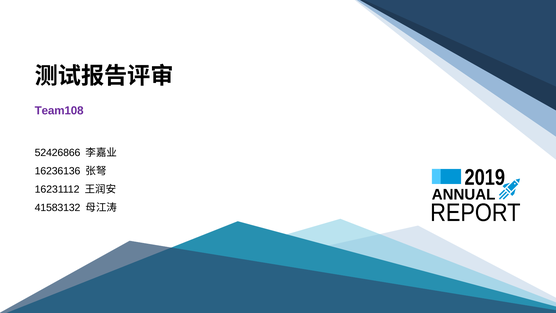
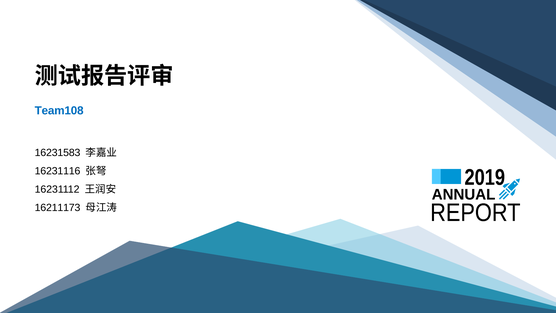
Team108 colour: purple -> blue
52426866: 52426866 -> 16231583
16236136: 16236136 -> 16231116
41583132: 41583132 -> 16211173
